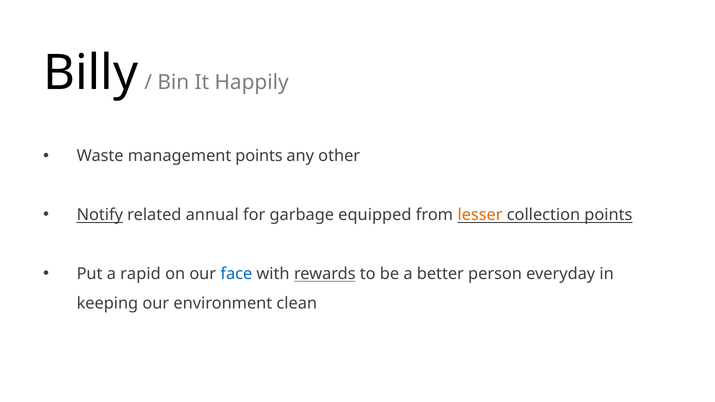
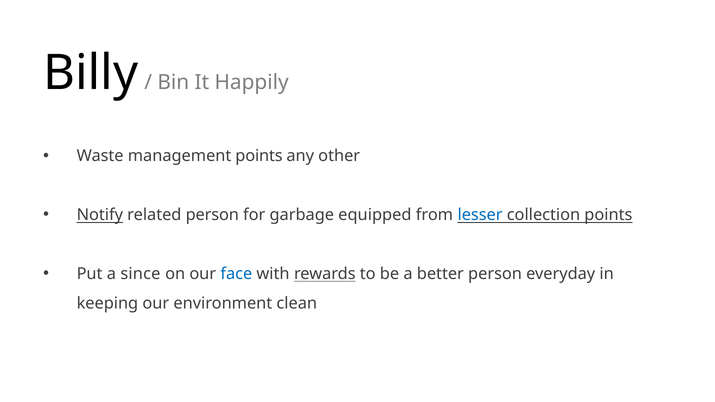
related annual: annual -> person
lesser colour: orange -> blue
rapid: rapid -> since
